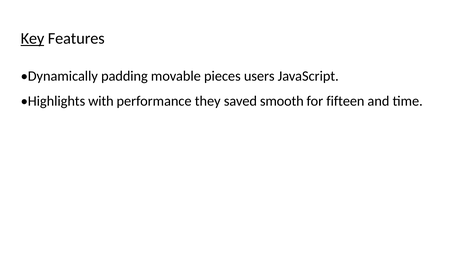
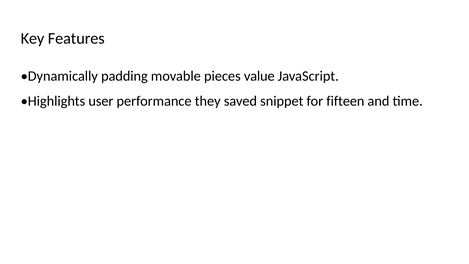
Key underline: present -> none
users: users -> value
with: with -> user
smooth: smooth -> snippet
